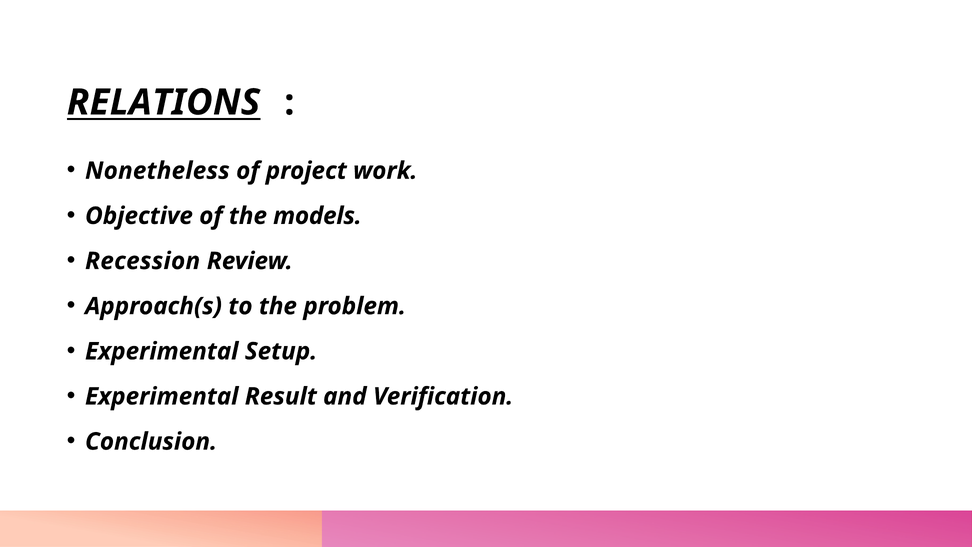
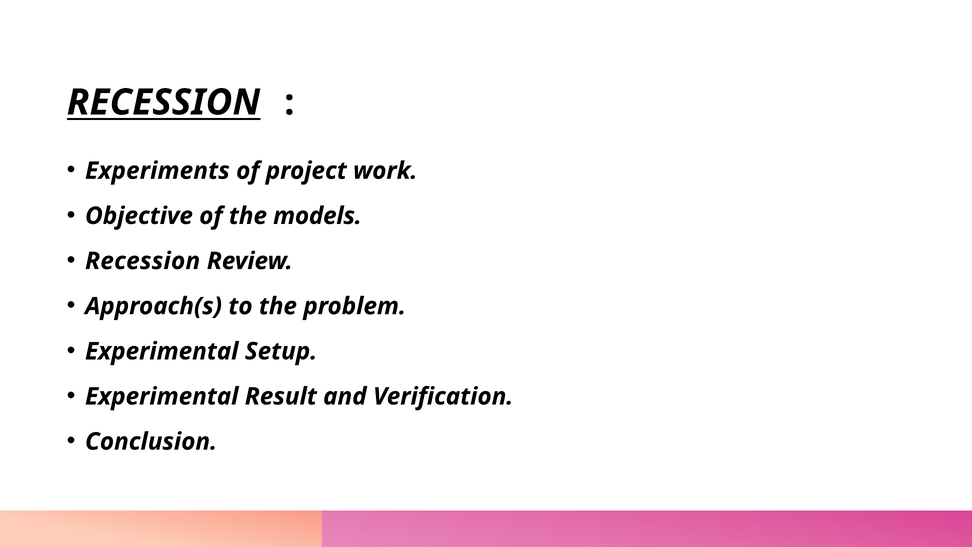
RELATIONS at (163, 102): RELATIONS -> RECESSION
Nonetheless: Nonetheless -> Experiments
